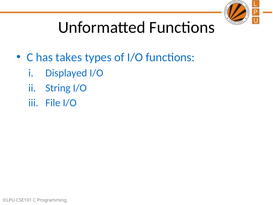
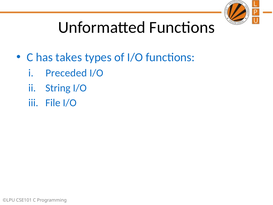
Displayed: Displayed -> Preceded
